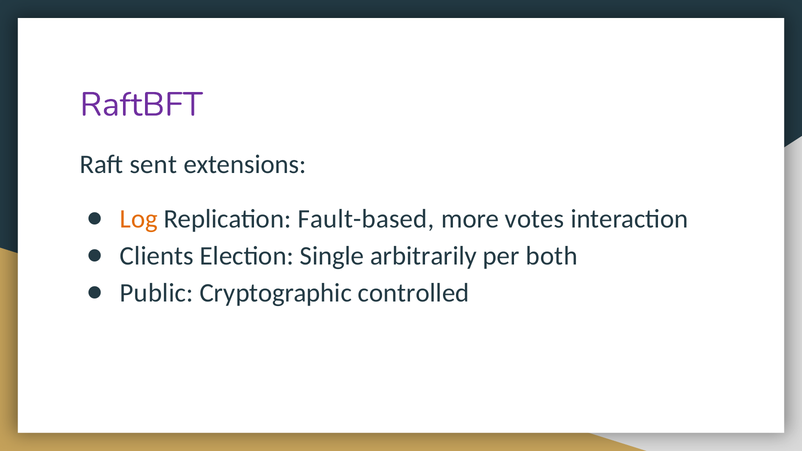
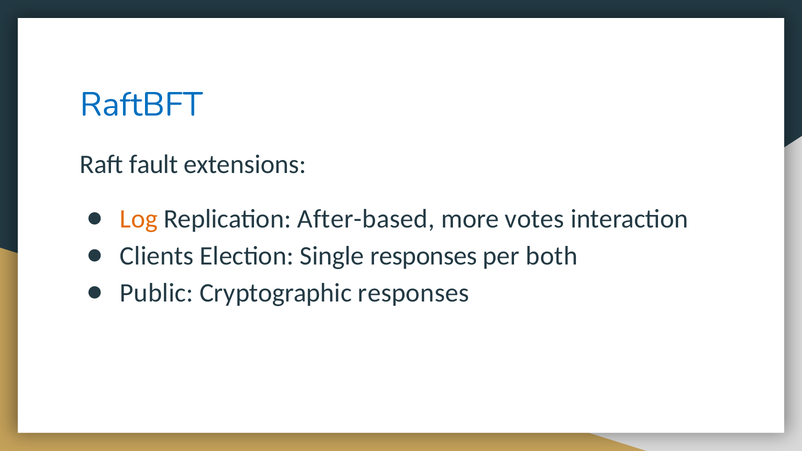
RaftBFT colour: purple -> blue
sent: sent -> fault
Fault-based: Fault-based -> After-based
Single arbitrarily: arbitrarily -> responses
Cryptographic controlled: controlled -> responses
